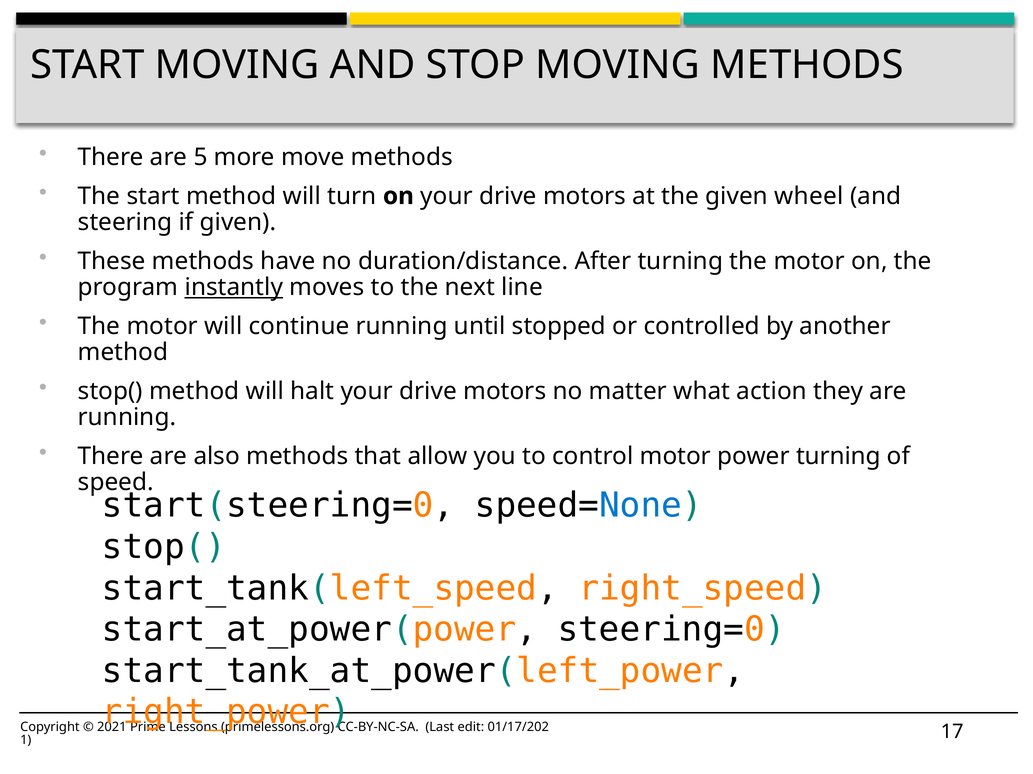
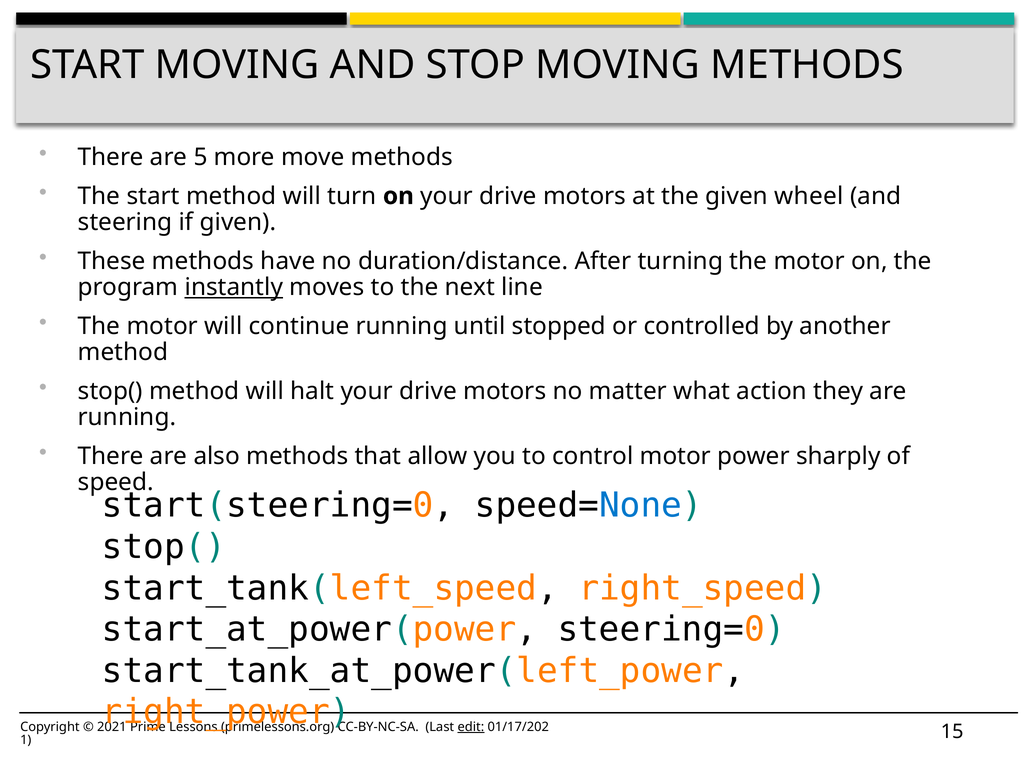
power turning: turning -> sharply
edit underline: none -> present
17: 17 -> 15
